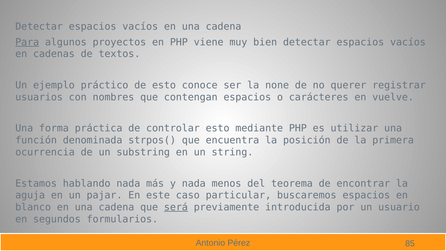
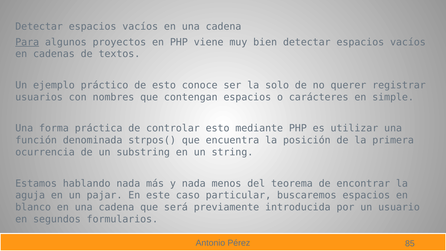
none: none -> solo
vuelve: vuelve -> simple
será underline: present -> none
